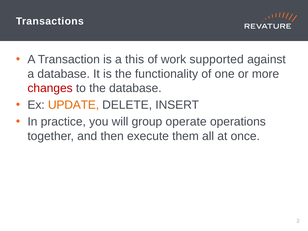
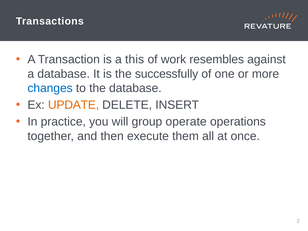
supported: supported -> resembles
functionality: functionality -> successfully
changes colour: red -> blue
